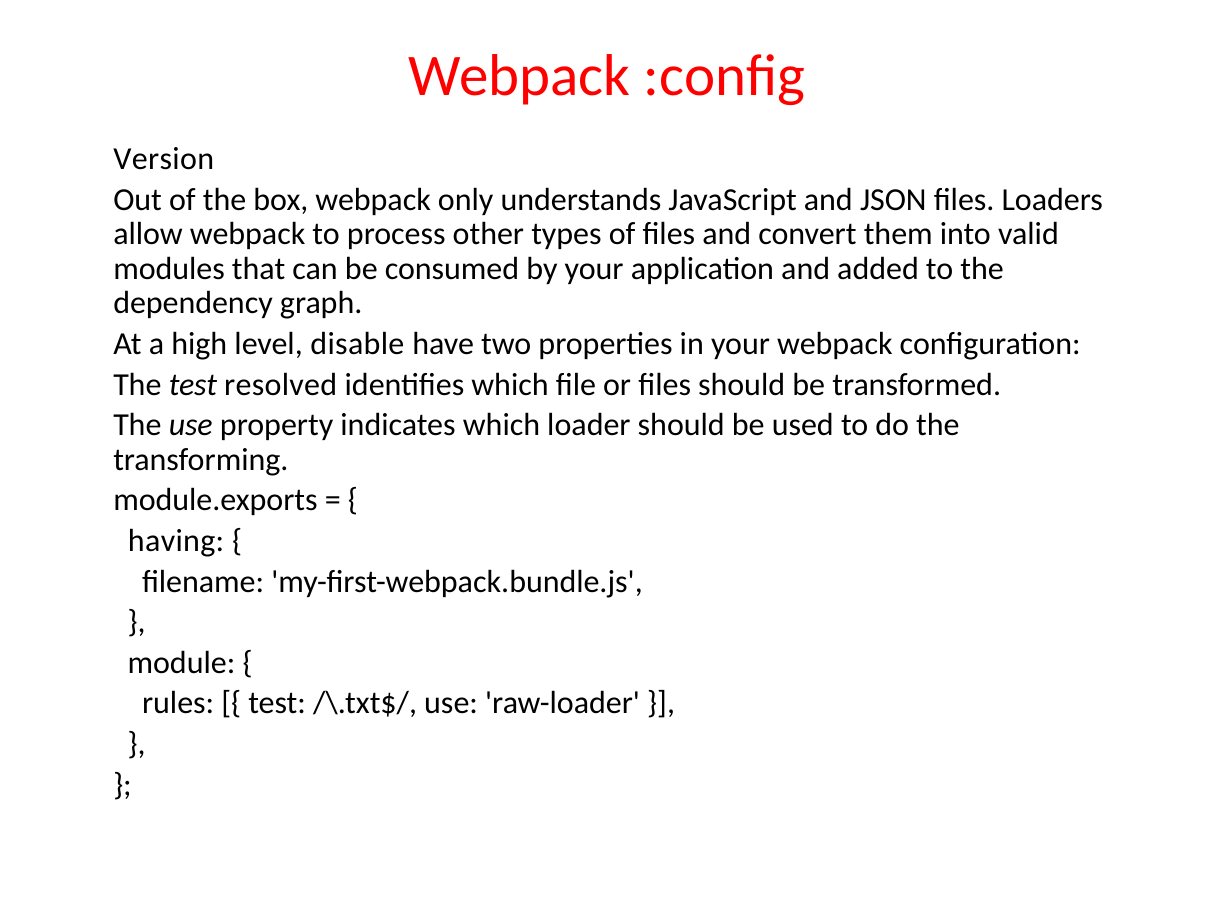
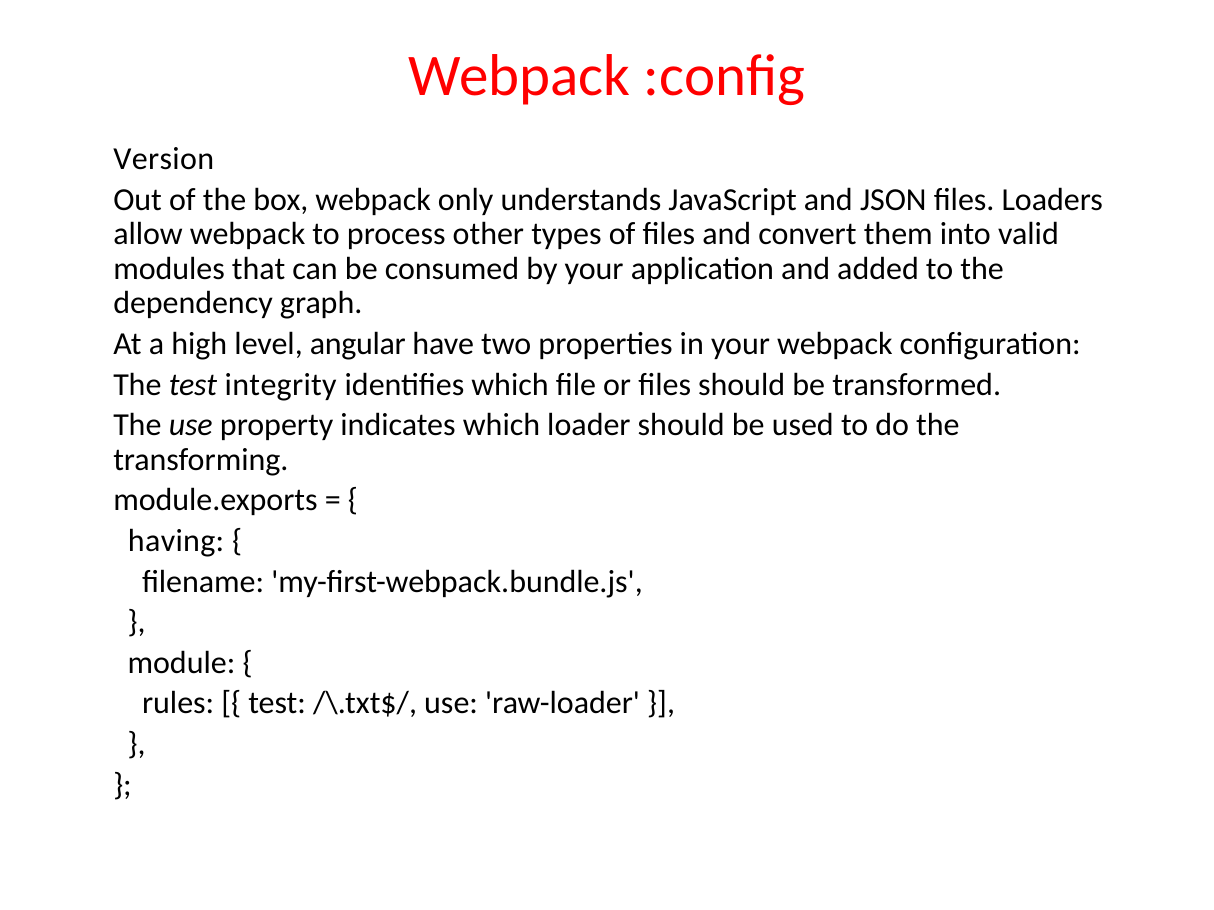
disable: disable -> angular
resolved: resolved -> integrity
